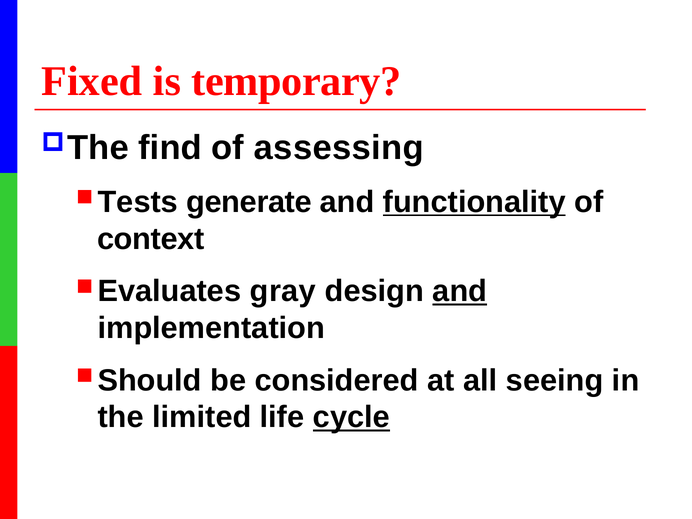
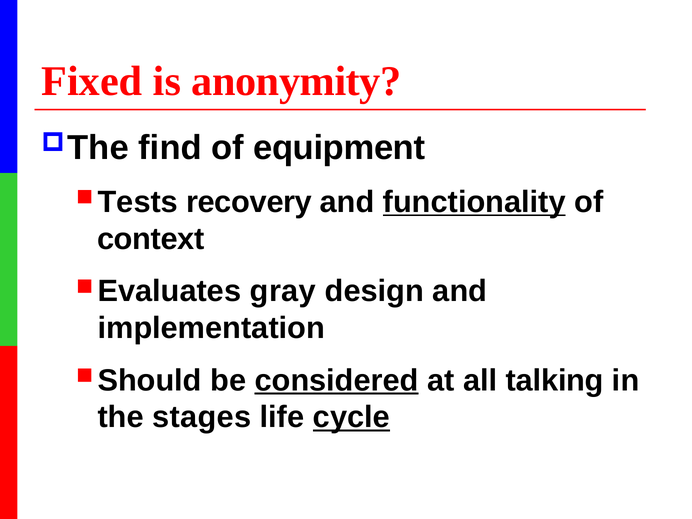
temporary: temporary -> anonymity
assessing: assessing -> equipment
generate: generate -> recovery
and at (460, 291) underline: present -> none
considered underline: none -> present
seeing: seeing -> talking
limited: limited -> stages
